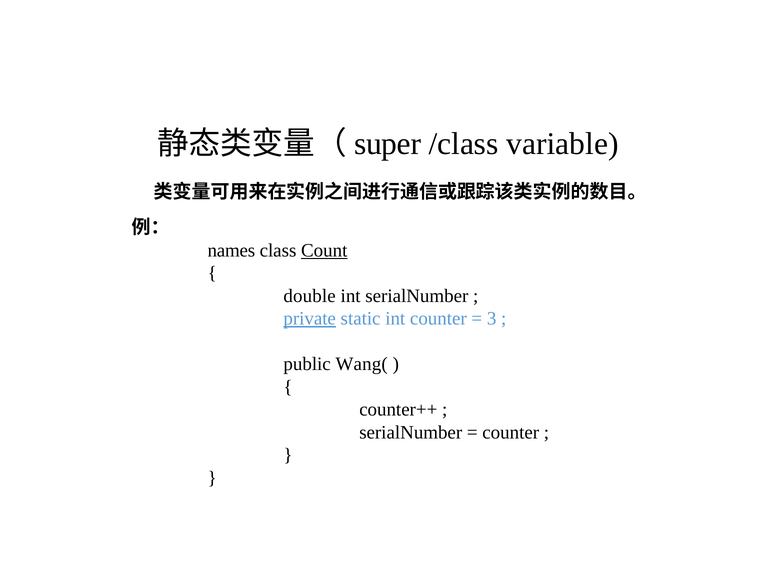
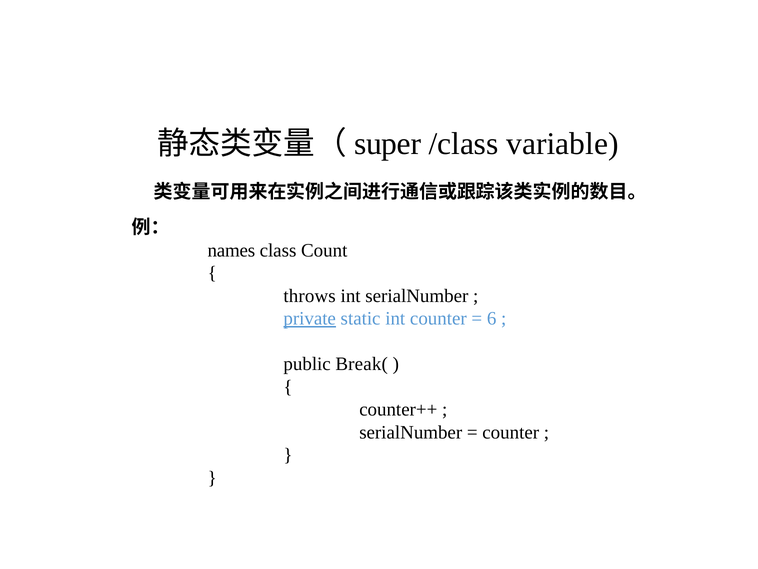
Count underline: present -> none
double: double -> throws
3: 3 -> 6
Wang(: Wang( -> Break(
